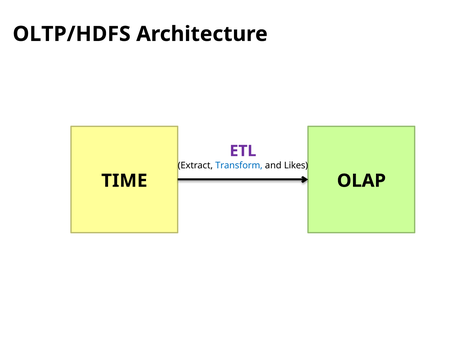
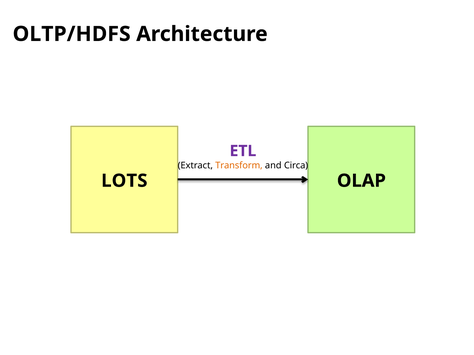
Transform colour: blue -> orange
Likes: Likes -> Circa
TIME: TIME -> LOTS
